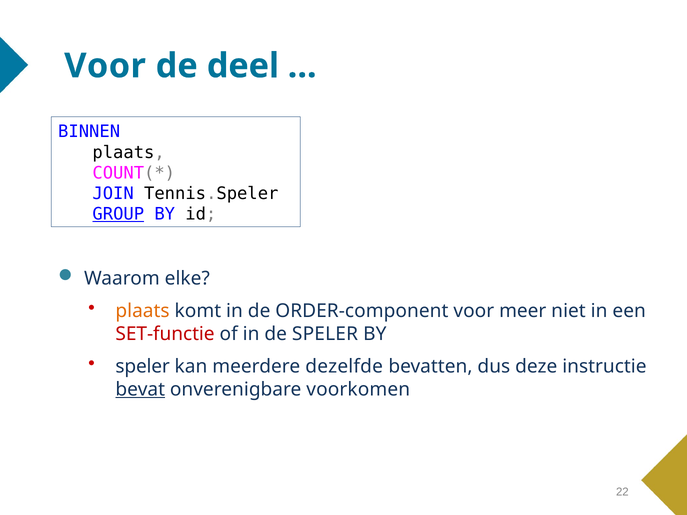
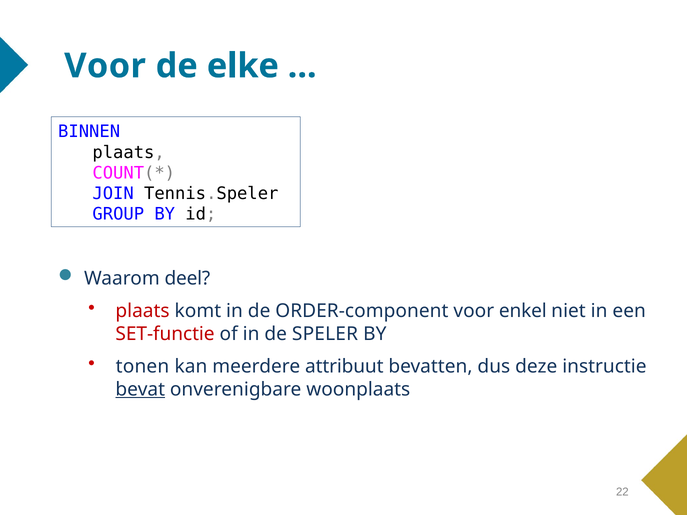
deel: deel -> elke
GROUP underline: present -> none
elke: elke -> deel
plaats at (143, 311) colour: orange -> red
meer: meer -> enkel
speler at (143, 367): speler -> tonen
dezelfde: dezelfde -> attribuut
voorkomen: voorkomen -> woonplaats
